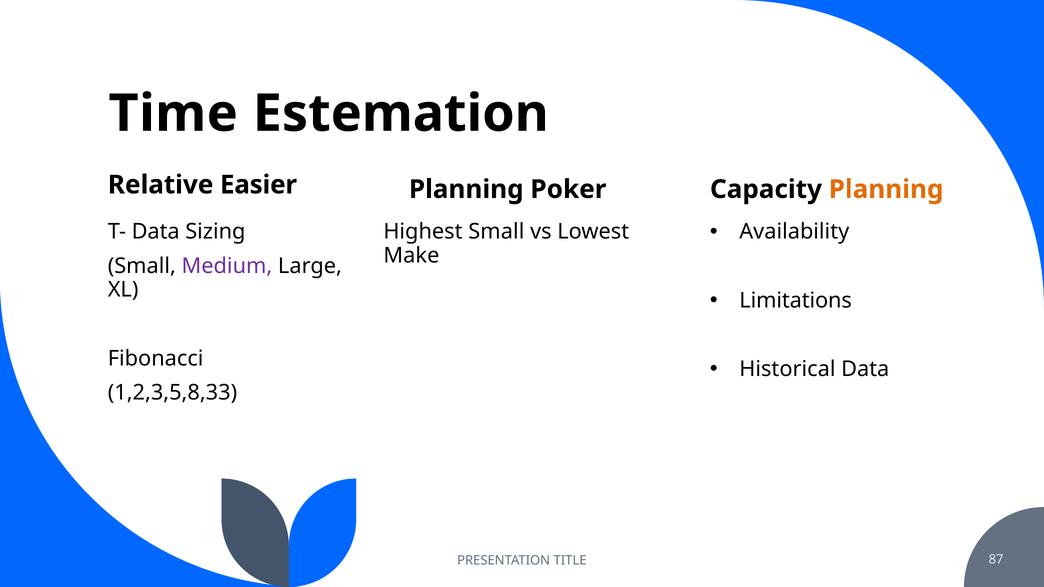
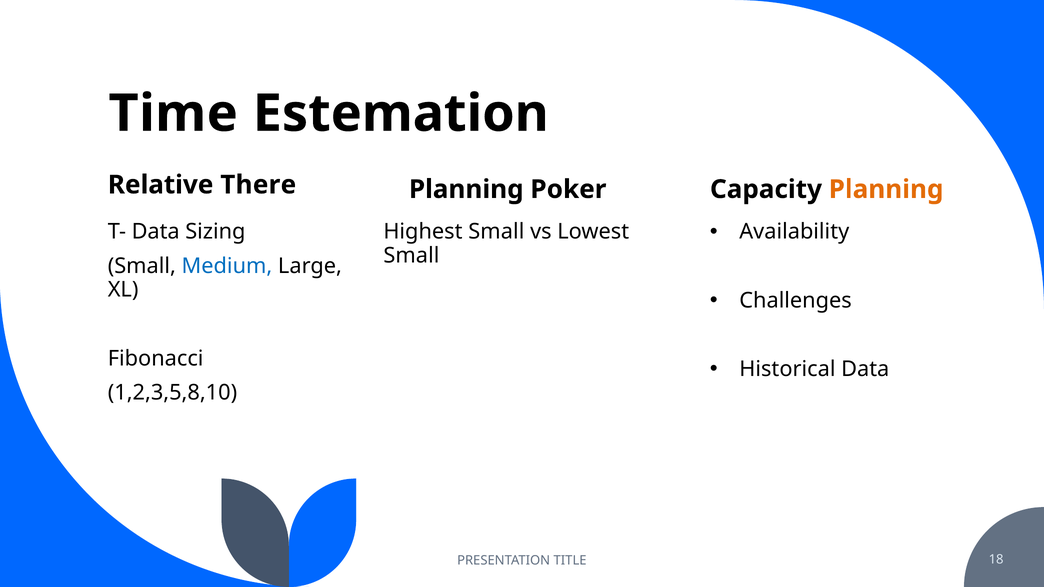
Easier: Easier -> There
Make at (411, 255): Make -> Small
Medium colour: purple -> blue
Limitations: Limitations -> Challenges
1,2,3,5,8,33: 1,2,3,5,8,33 -> 1,2,3,5,8,10
87: 87 -> 18
